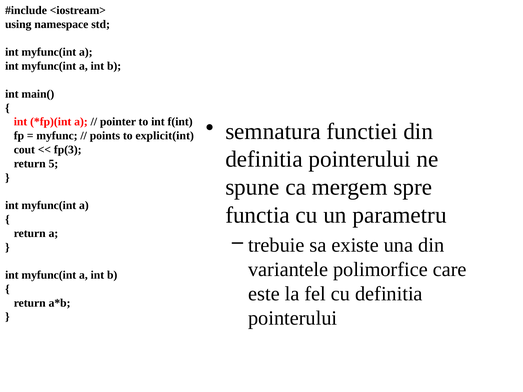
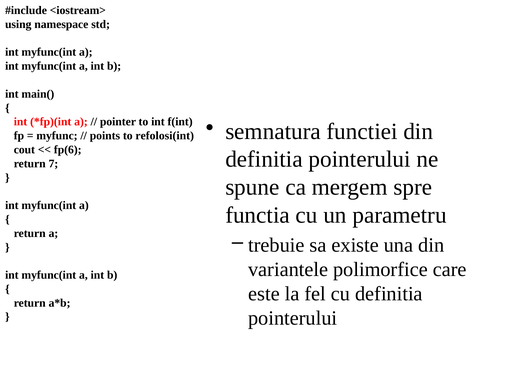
explicit(int: explicit(int -> refolosi(int
fp(3: fp(3 -> fp(6
5: 5 -> 7
